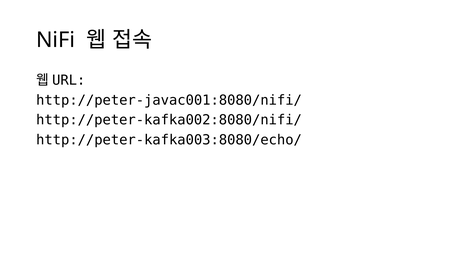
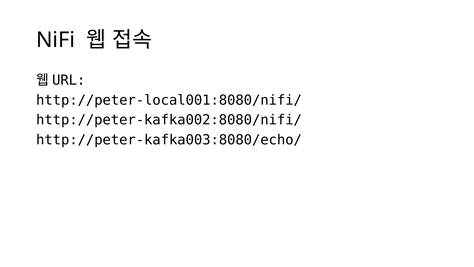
http://peter-javac001:8080/nifi/: http://peter-javac001:8080/nifi/ -> http://peter-local001:8080/nifi/
